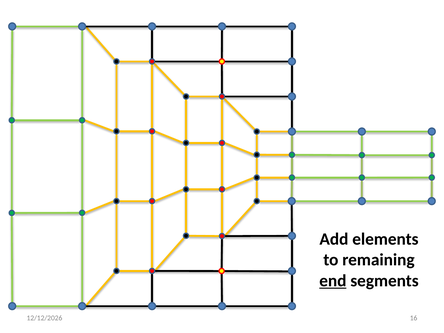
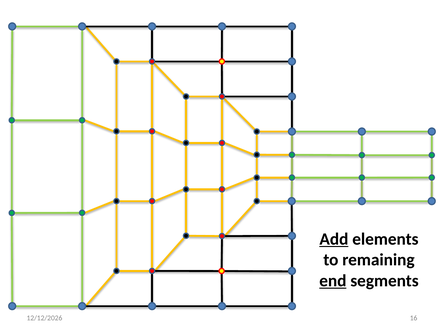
Add underline: none -> present
